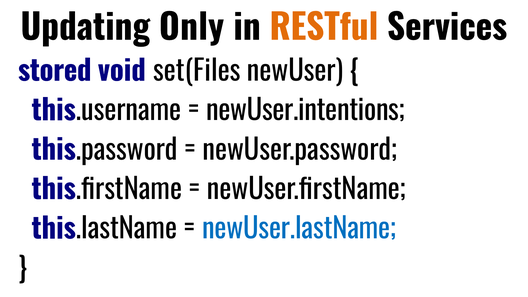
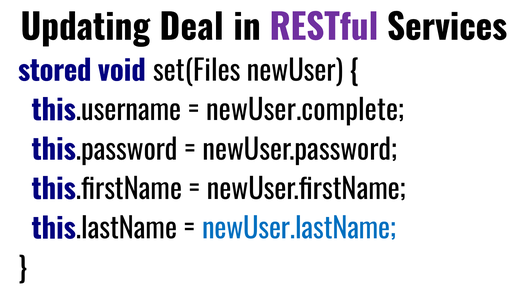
Only: Only -> Deal
RESTful colour: orange -> purple
newUser.intentions: newUser.intentions -> newUser.complete
